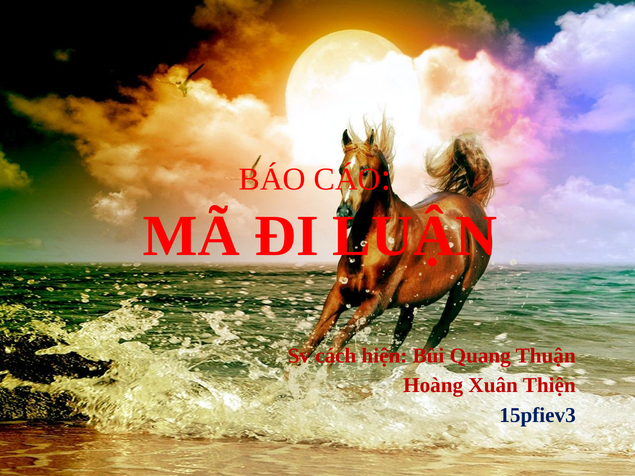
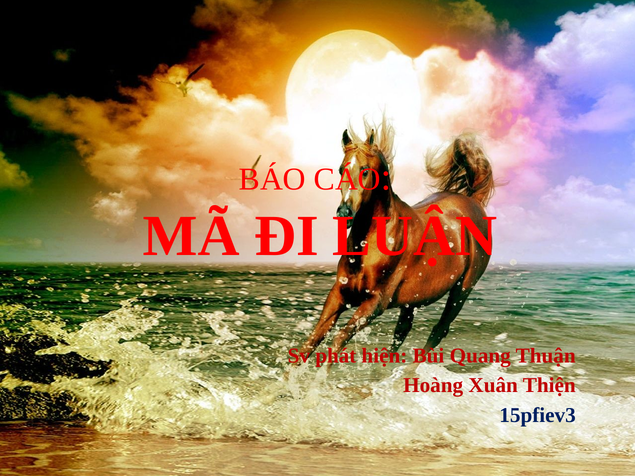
cách: cách -> phát
